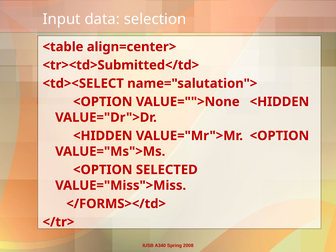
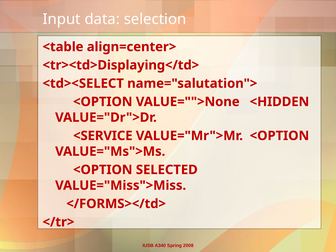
<tr><td>Submitted</td>: <tr><td>Submitted</td> -> <tr><td>Displaying</td>
<HIDDEN at (103, 136): <HIDDEN -> <SERVICE
